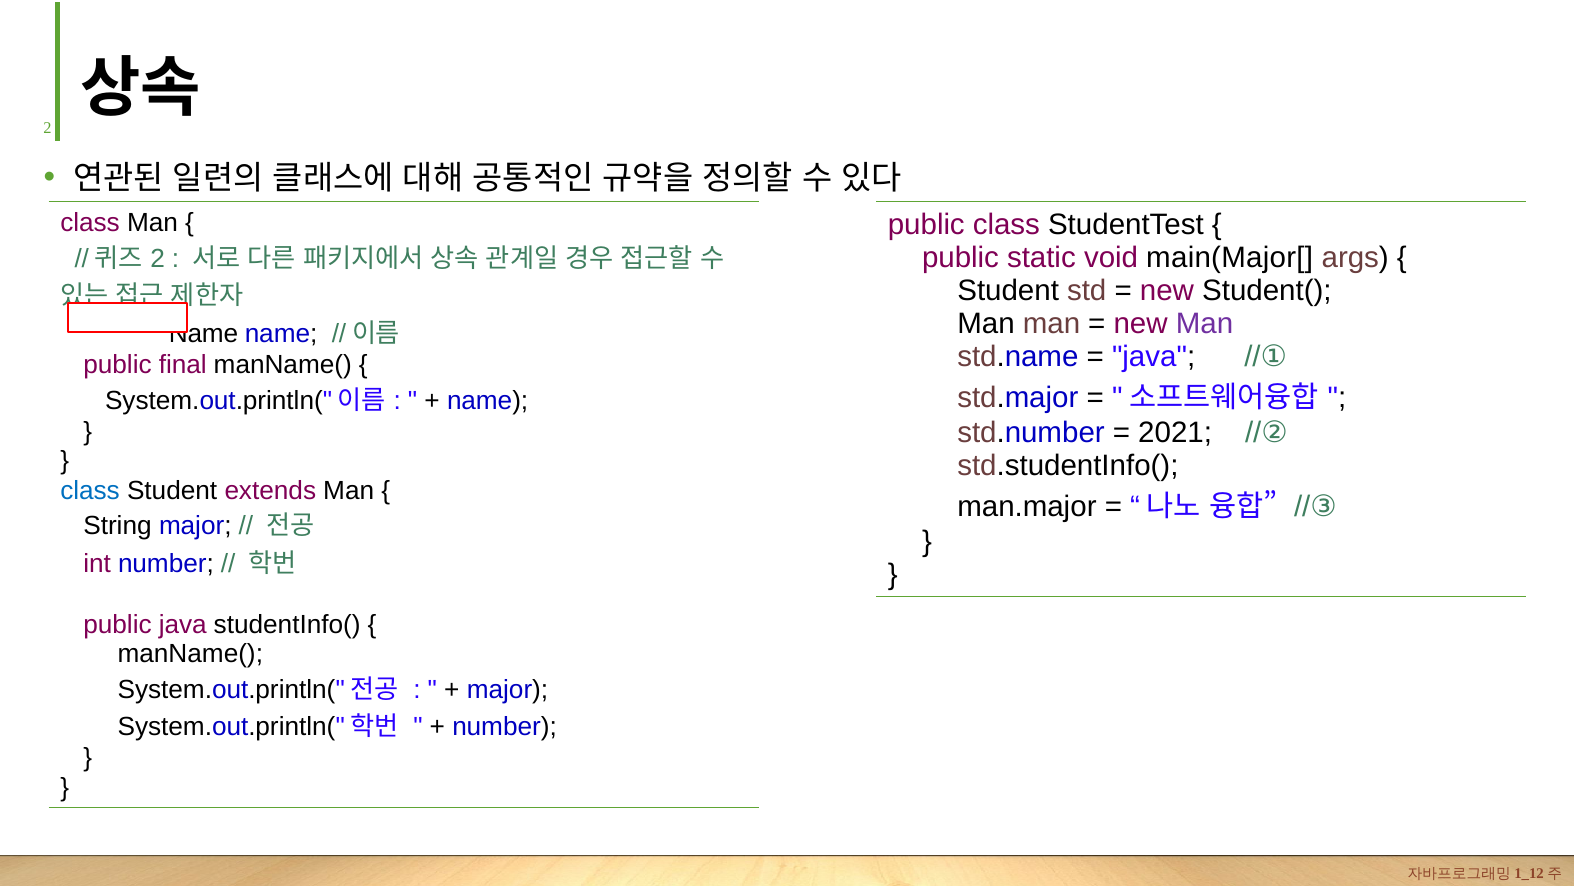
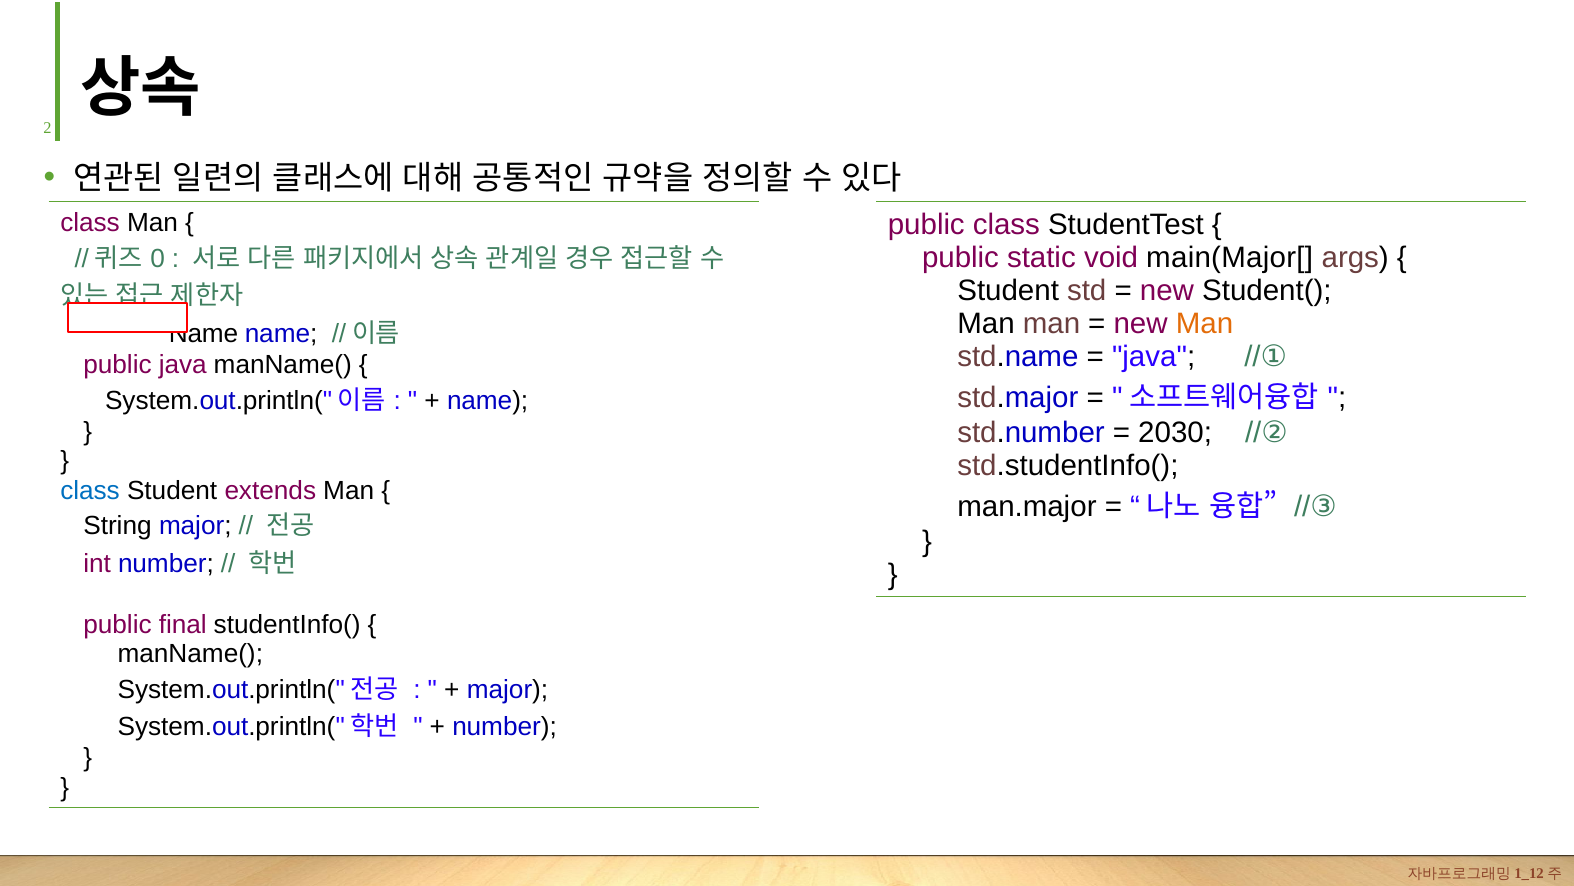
2 at (158, 258): 2 -> 0
Man at (1205, 324) colour: purple -> orange
public final: final -> java
2021: 2021 -> 2030
public java: java -> final
